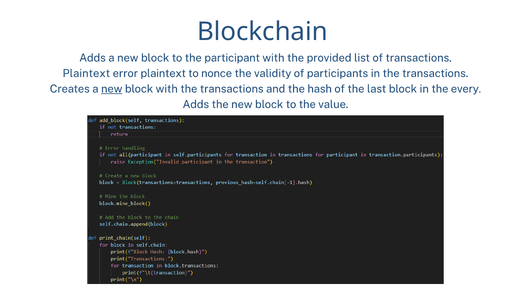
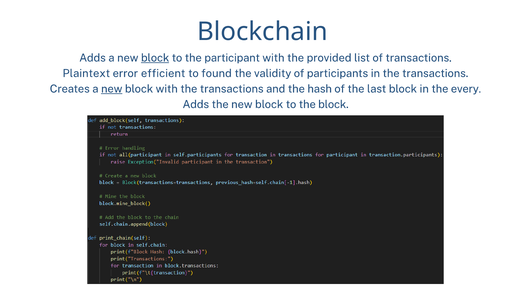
block at (155, 58) underline: none -> present
error plaintext: plaintext -> efficient
nonce: nonce -> found
the value: value -> block
